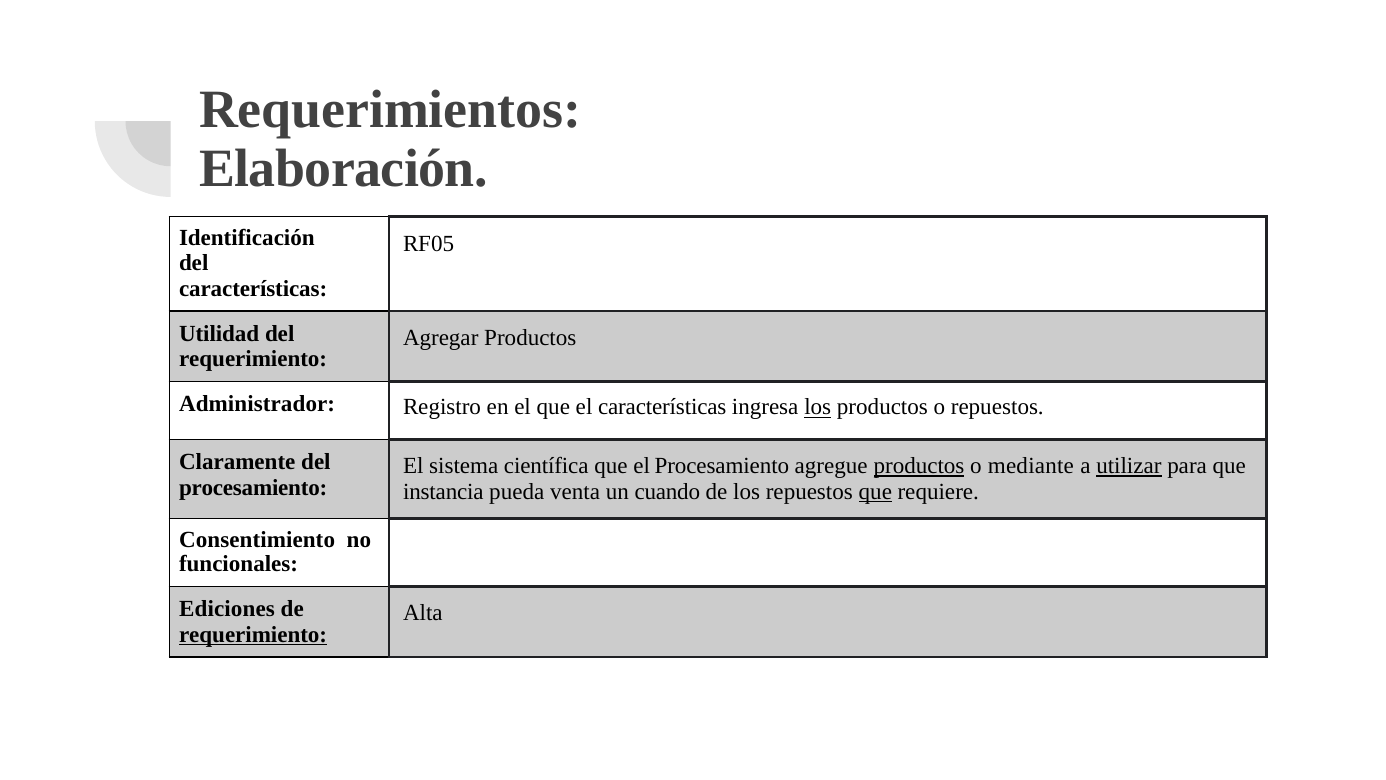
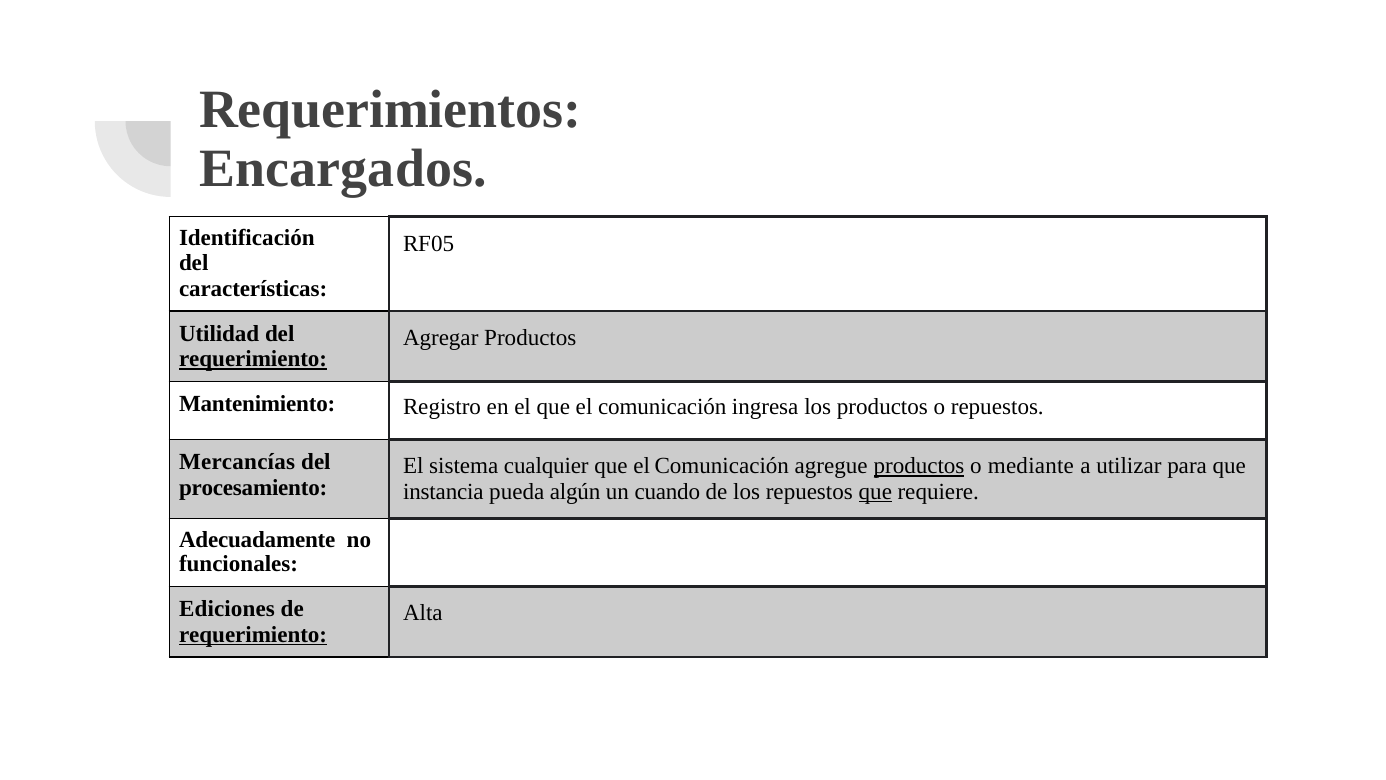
Elaboración: Elaboración -> Encargados
requerimiento at (253, 359) underline: none -> present
Administrador: Administrador -> Mantenimiento
el que el características: características -> comunicación
los at (818, 407) underline: present -> none
Claramente: Claramente -> Mercancías
científica: científica -> cualquier
Procesamiento at (722, 466): Procesamiento -> Comunicación
utilizar underline: present -> none
venta: venta -> algún
Consentimiento: Consentimiento -> Adecuadamente
